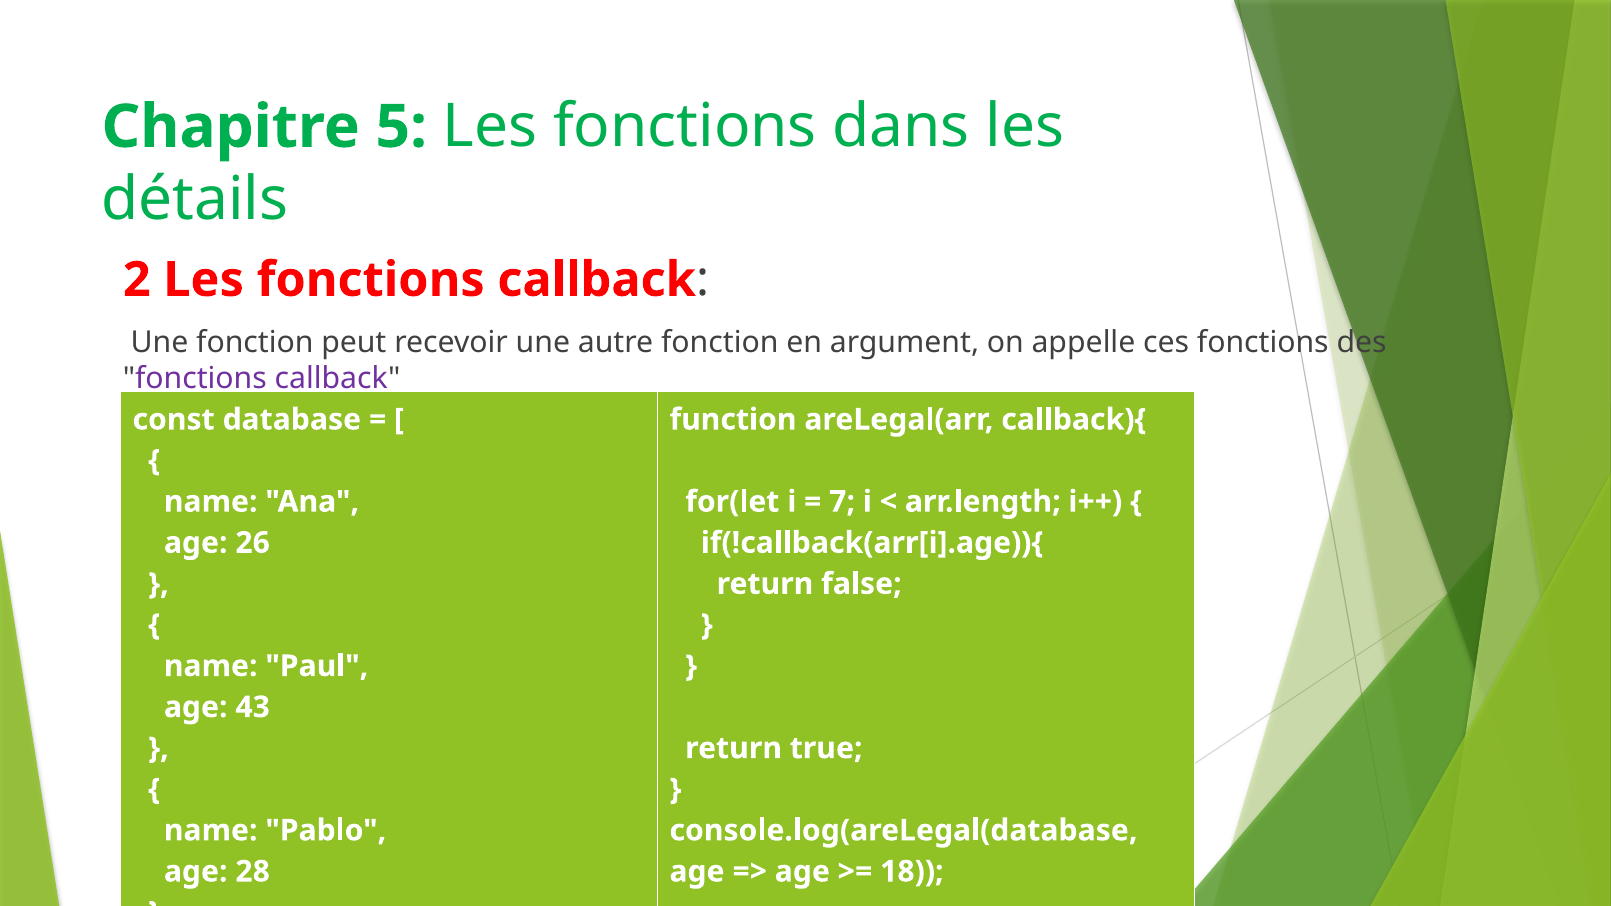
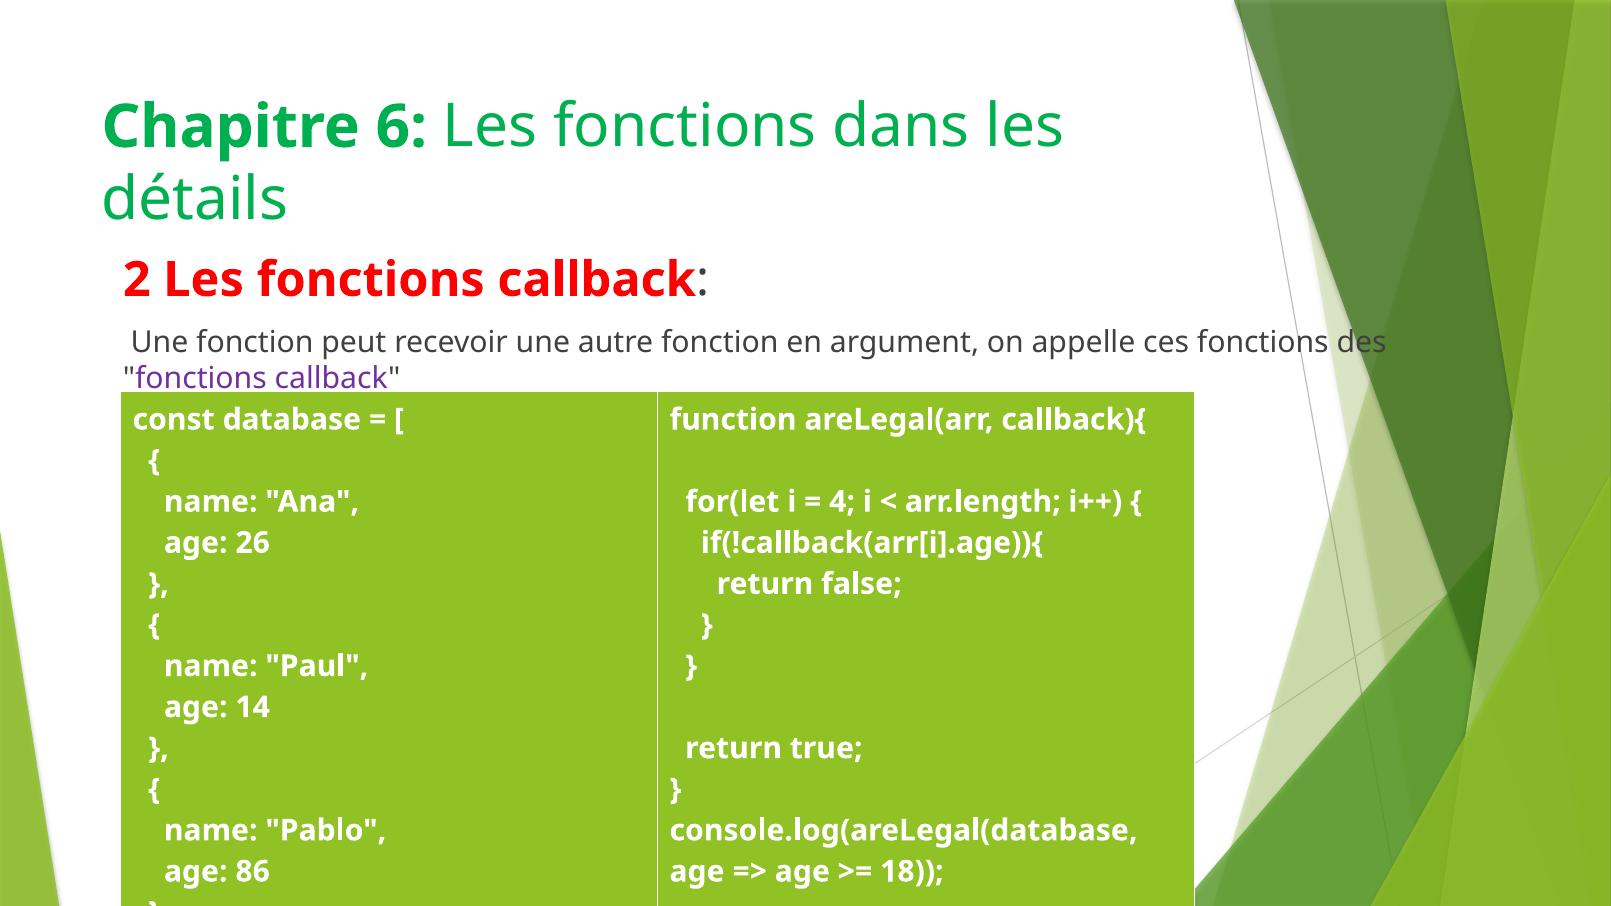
5: 5 -> 6
7: 7 -> 4
43: 43 -> 14
28: 28 -> 86
